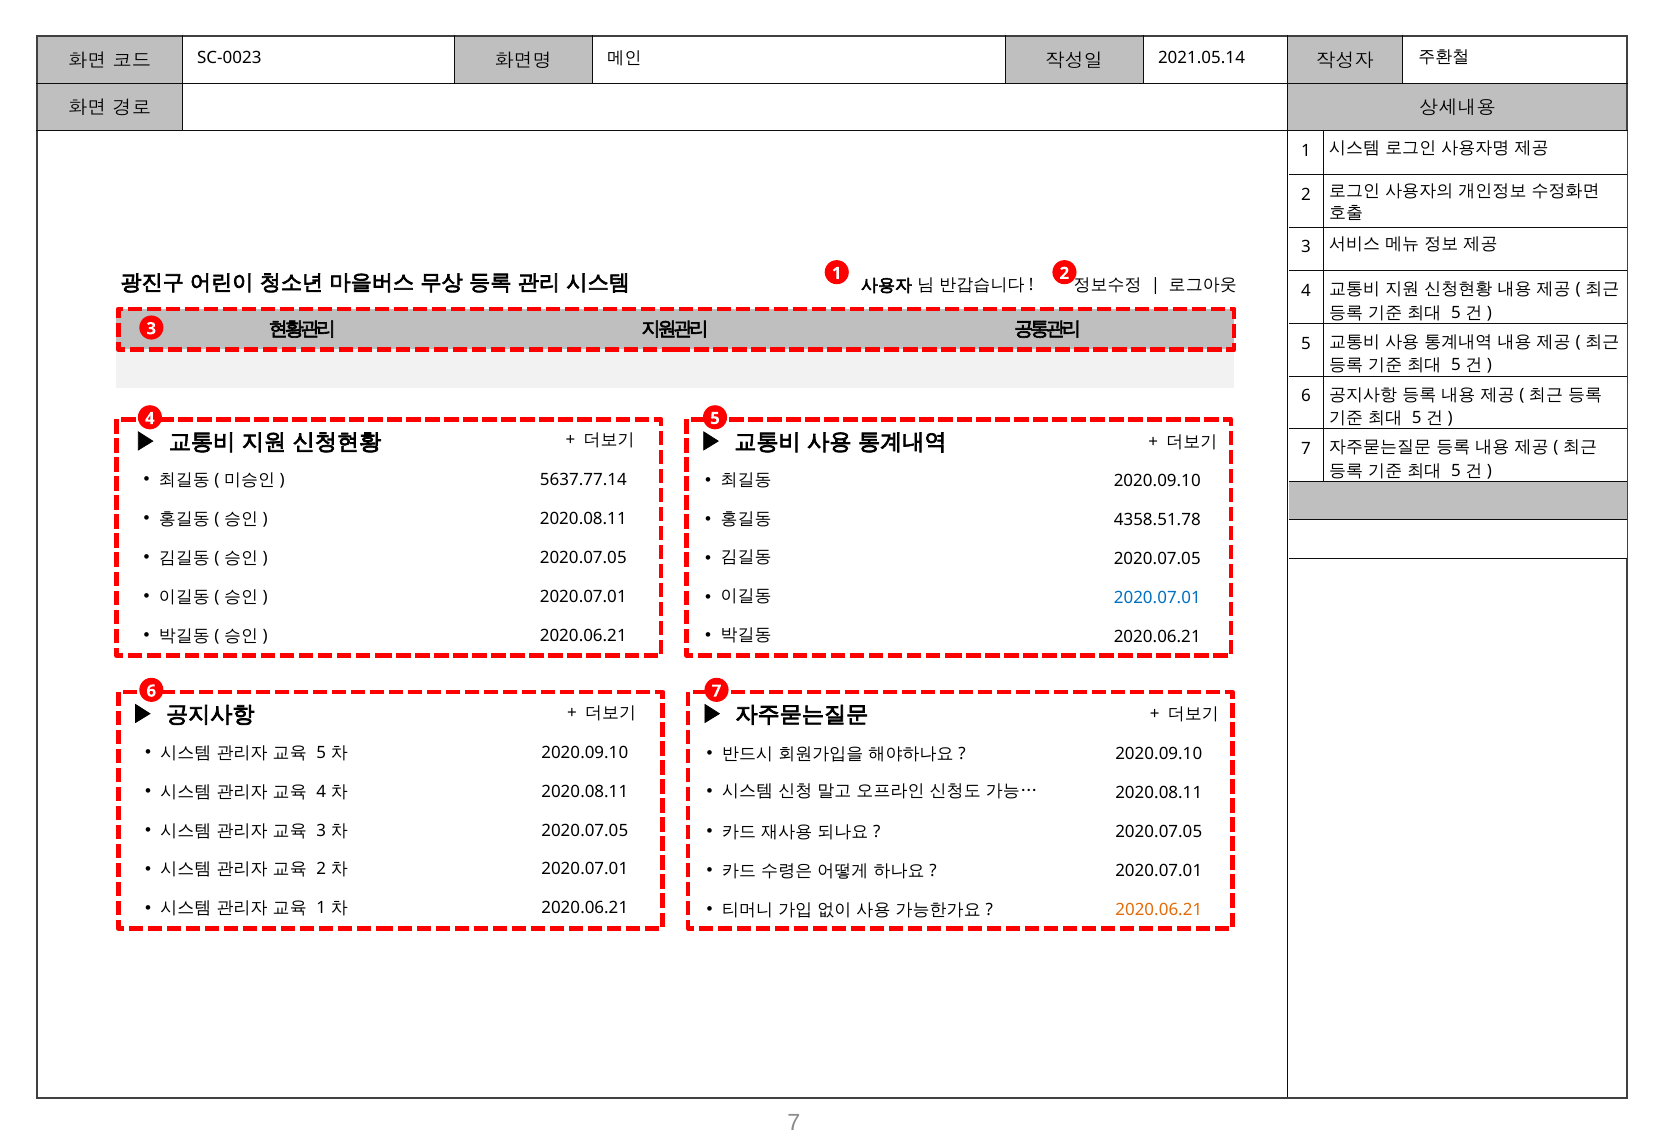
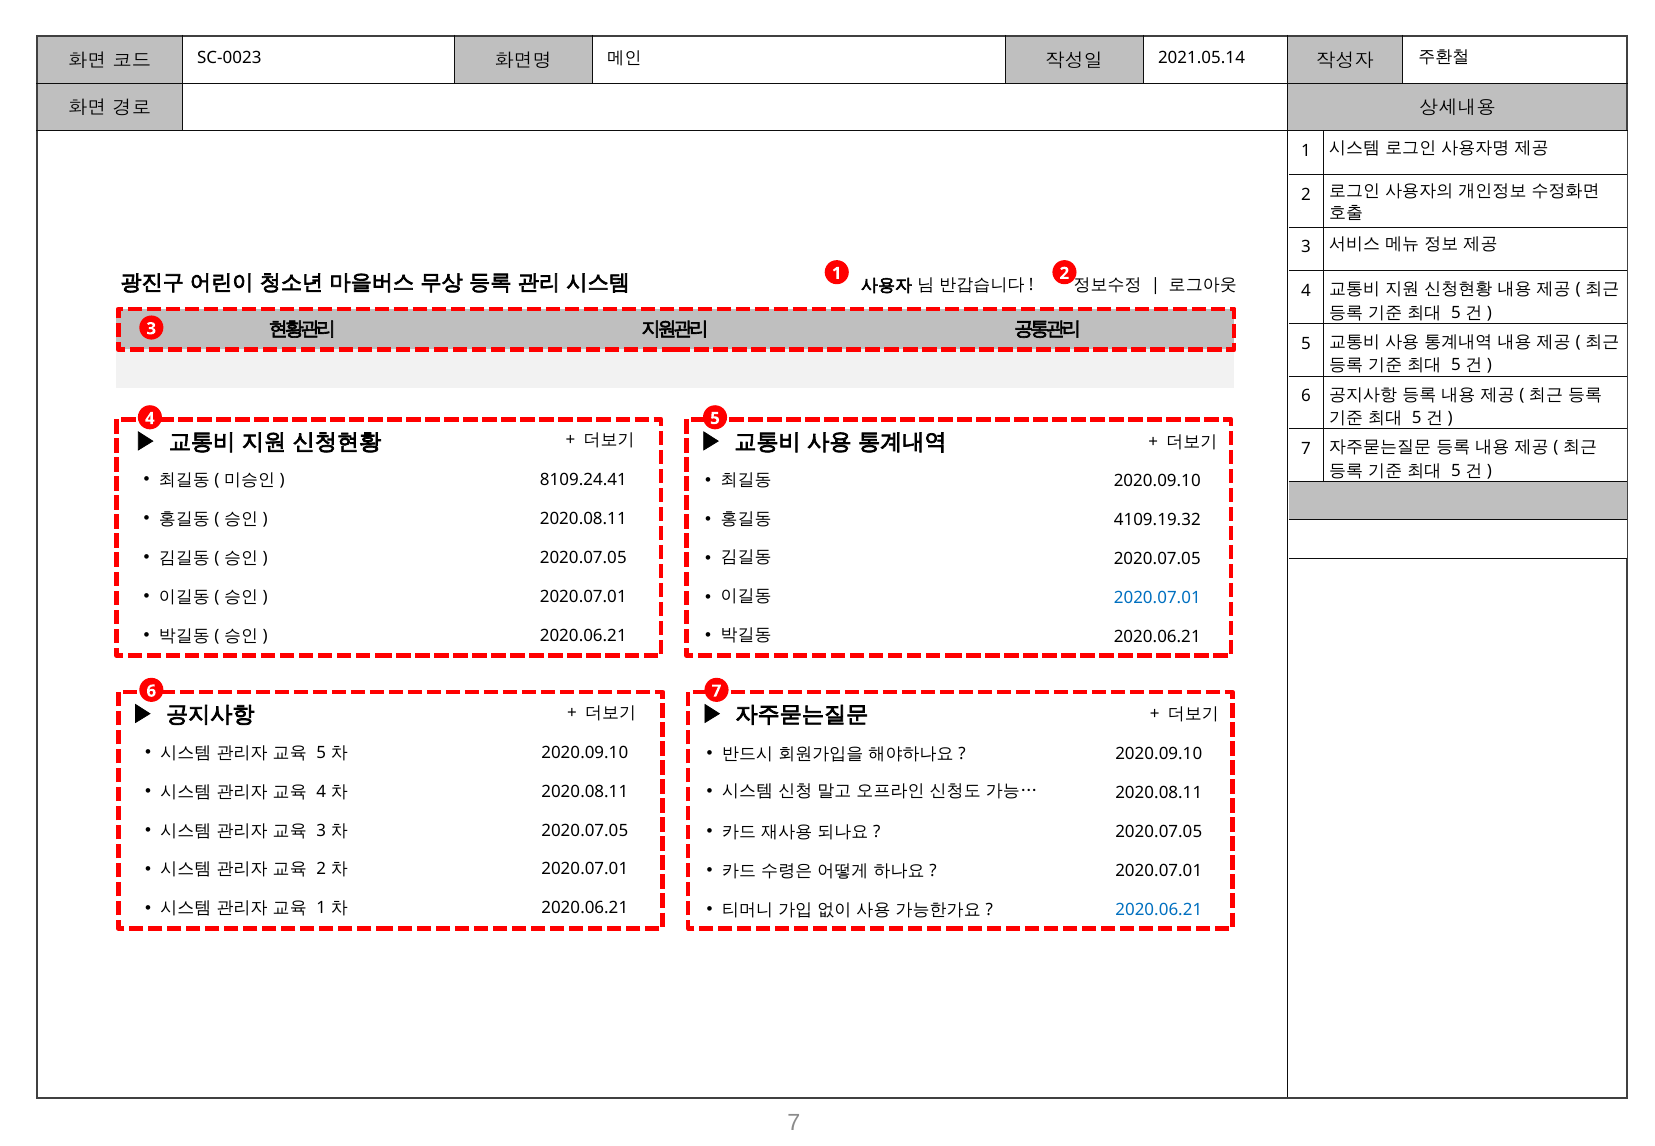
5637.77.14: 5637.77.14 -> 8109.24.41
4358.51.78: 4358.51.78 -> 4109.19.32
2020.06.21 at (1159, 909) colour: orange -> blue
